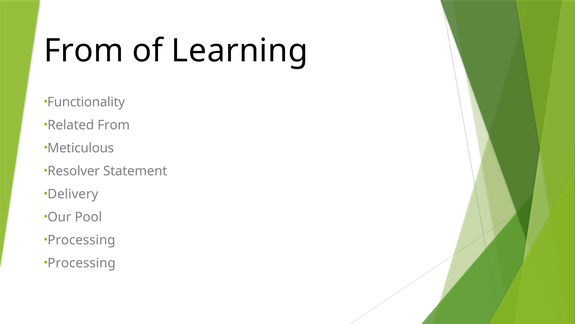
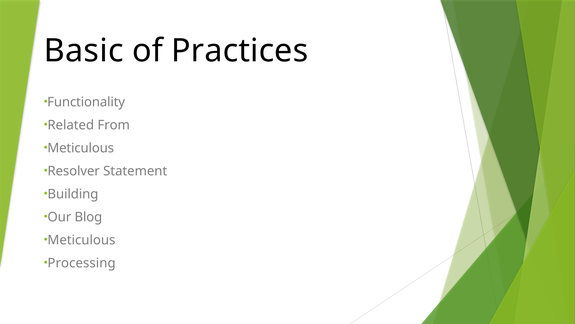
From at (84, 51): From -> Basic
Learning: Learning -> Practices
Delivery: Delivery -> Building
Pool: Pool -> Blog
Processing at (81, 240): Processing -> Meticulous
